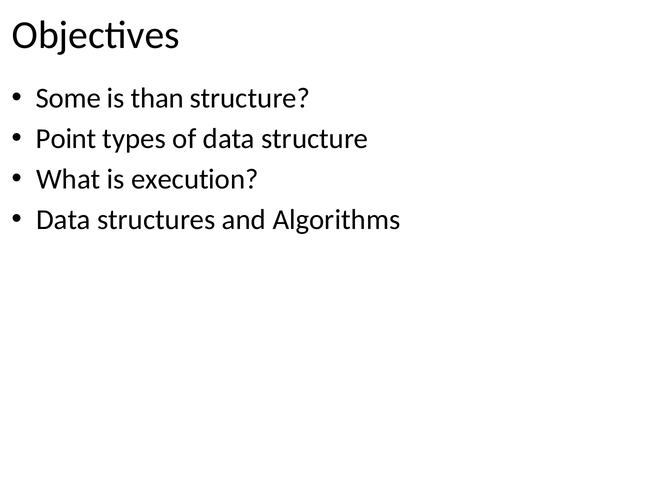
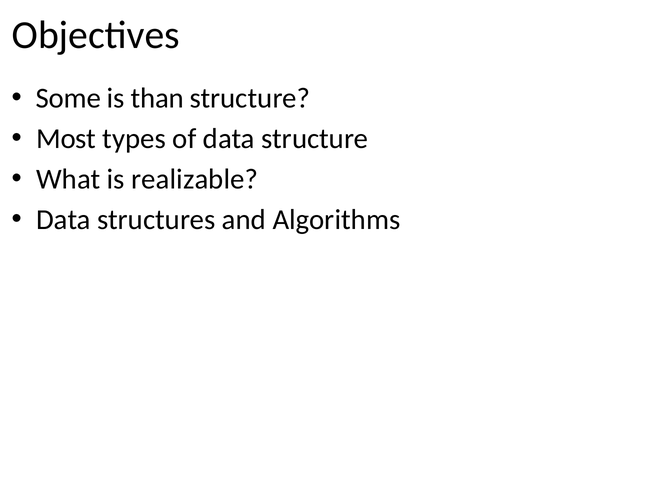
Point: Point -> Most
execution: execution -> realizable
